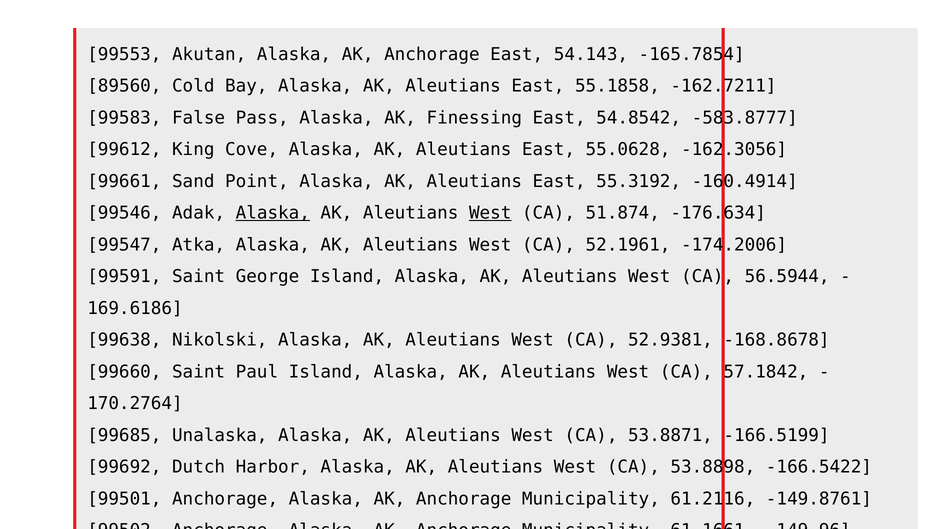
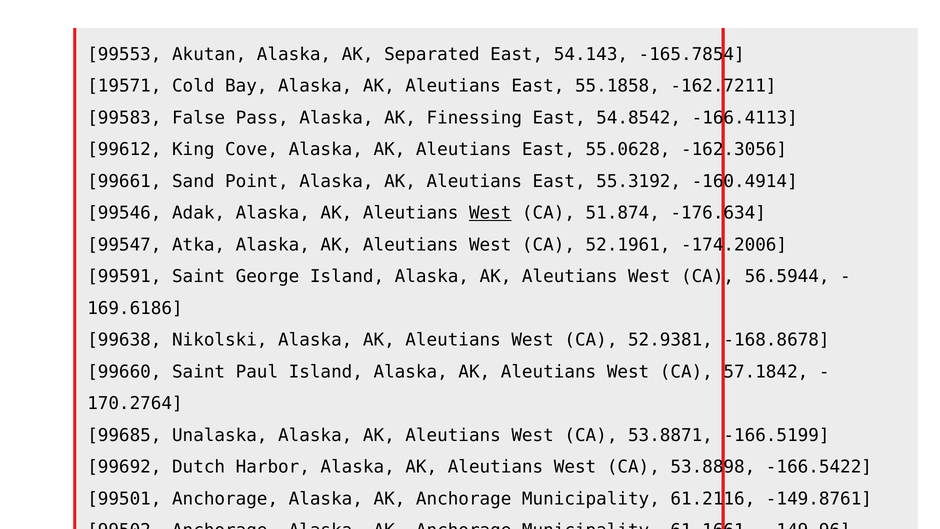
Akutan Alaska AK Anchorage: Anchorage -> Separated
89560: 89560 -> 19571
-583.8777: -583.8777 -> -166.4113
Alaska at (273, 213) underline: present -> none
